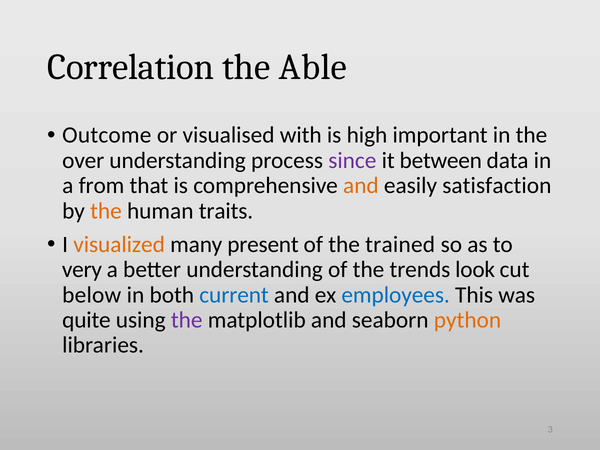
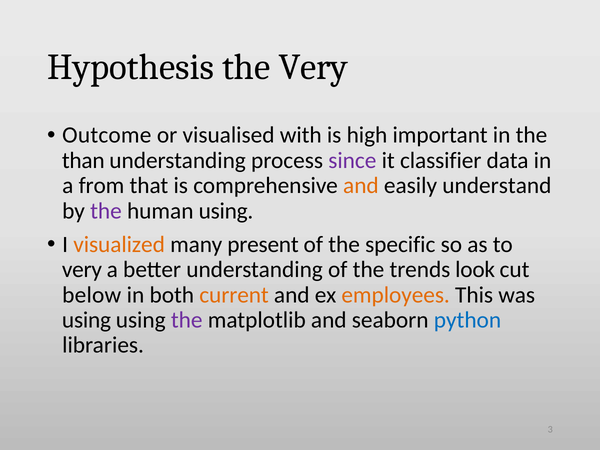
Correlation: Correlation -> Hypothesis
the Able: Able -> Very
over: over -> than
between: between -> classifier
satisfaction: satisfaction -> understand
the at (106, 211) colour: orange -> purple
human traits: traits -> using
trained: trained -> specific
current colour: blue -> orange
employees colour: blue -> orange
quite at (86, 320): quite -> using
python colour: orange -> blue
